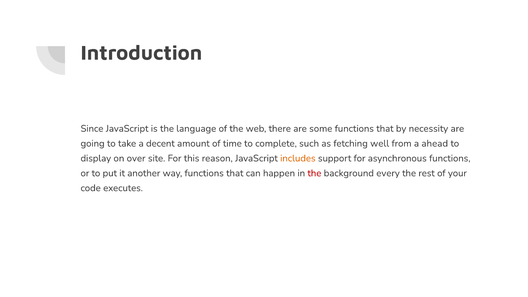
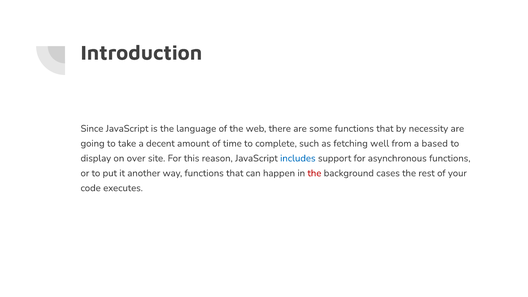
ahead: ahead -> based
includes colour: orange -> blue
every: every -> cases
